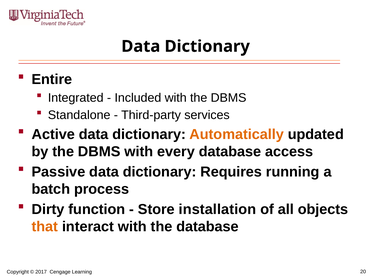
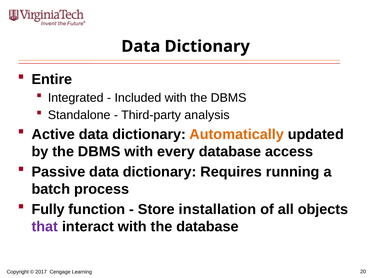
services: services -> analysis
Dirty: Dirty -> Fully
that colour: orange -> purple
